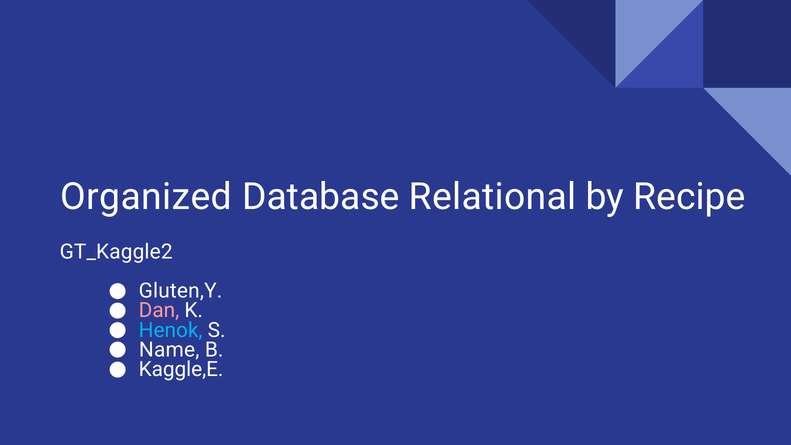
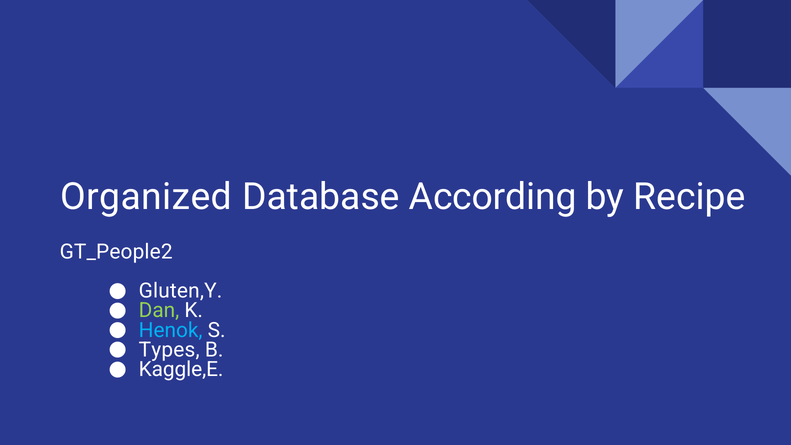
Relational: Relational -> According
GT_Kaggle2: GT_Kaggle2 -> GT_People2
Dan colour: pink -> light green
Name: Name -> Types
